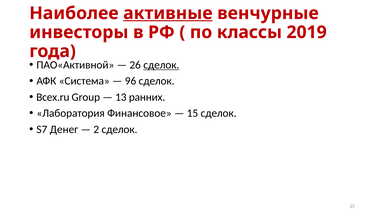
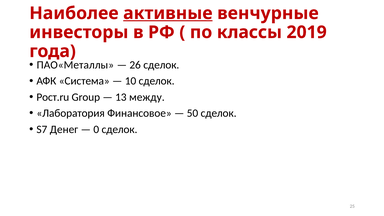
ПАО«Активной: ПАО«Активной -> ПАО«Металлы
сделок at (161, 65) underline: present -> none
96: 96 -> 10
Всех.ru: Всех.ru -> Рост.ru
ранних: ранних -> между
15: 15 -> 50
2: 2 -> 0
